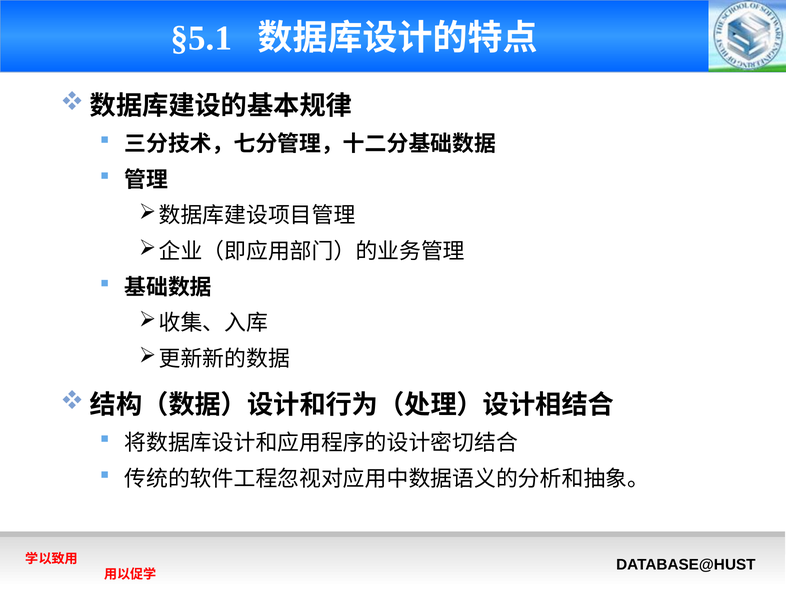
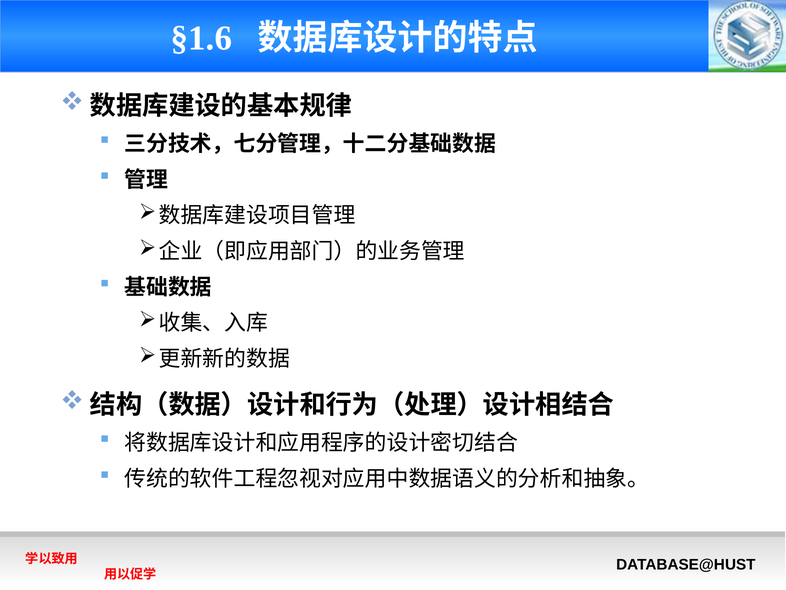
§5.1: §5.1 -> §1.6
